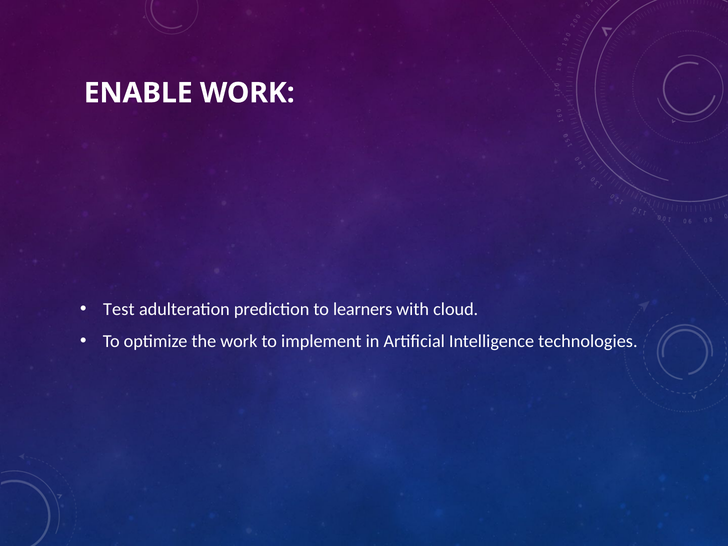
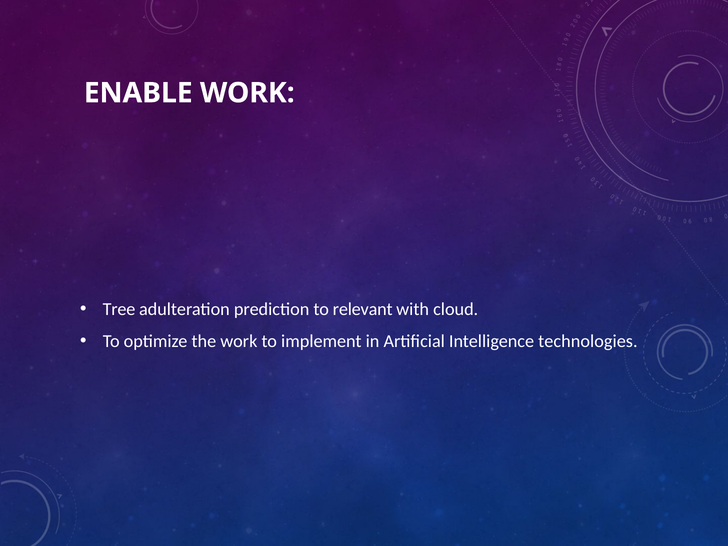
Test: Test -> Tree
learners: learners -> relevant
